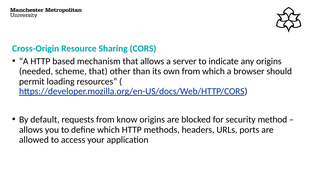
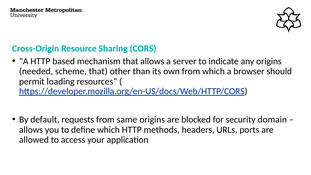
know: know -> same
method: method -> domain
